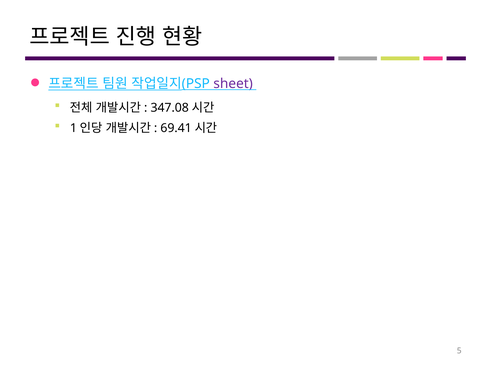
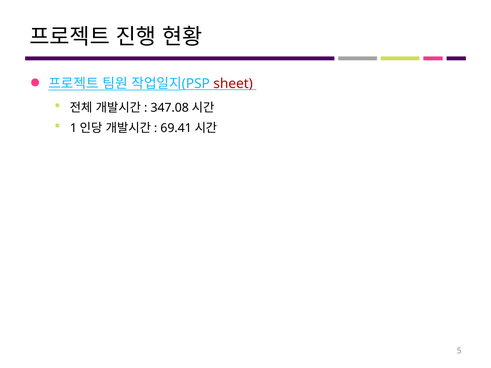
sheet colour: purple -> red
